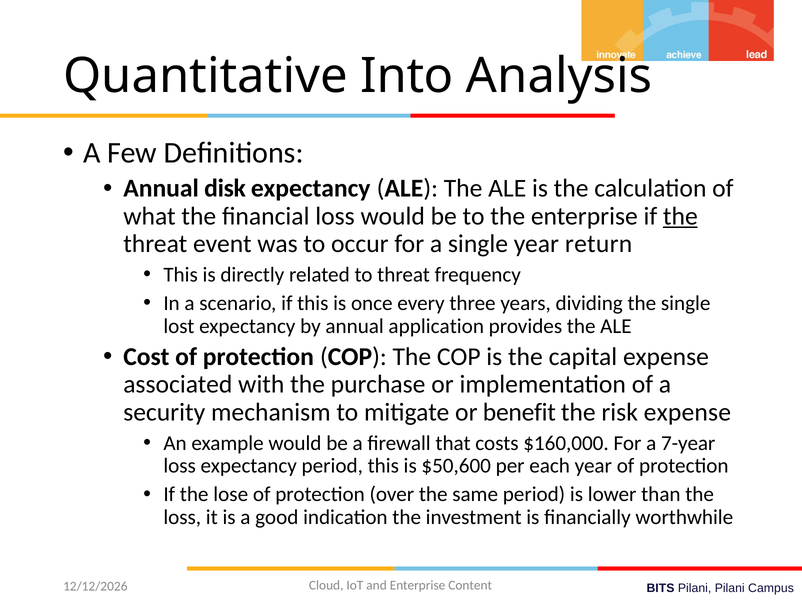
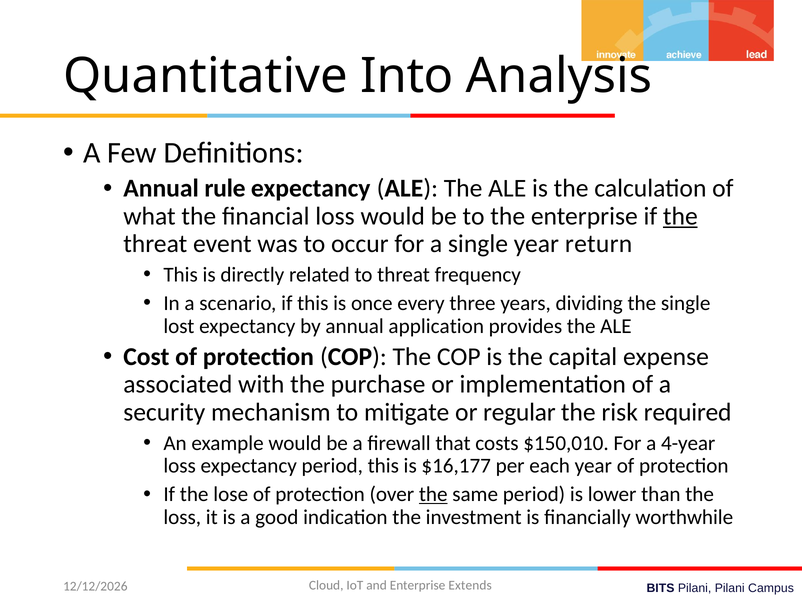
disk: disk -> rule
benefit: benefit -> regular
risk expense: expense -> required
$160,000: $160,000 -> $150,010
7-year: 7-year -> 4-year
$50,600: $50,600 -> $16,177
the at (433, 494) underline: none -> present
Content: Content -> Extends
